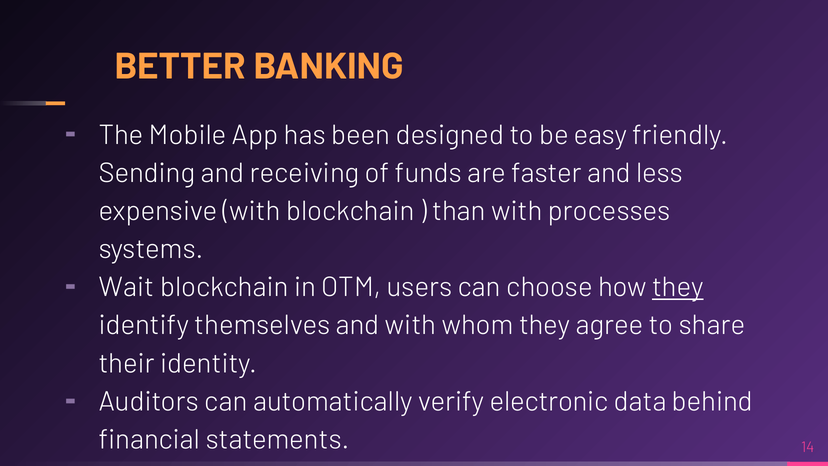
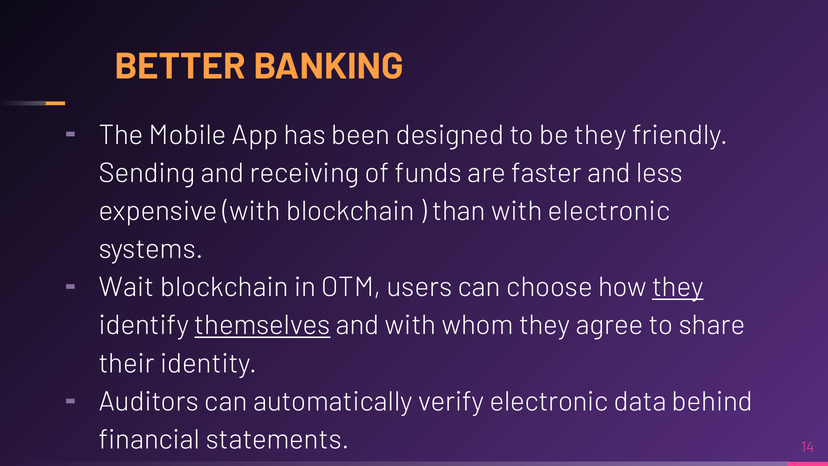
be easy: easy -> they
with processes: processes -> electronic
themselves underline: none -> present
